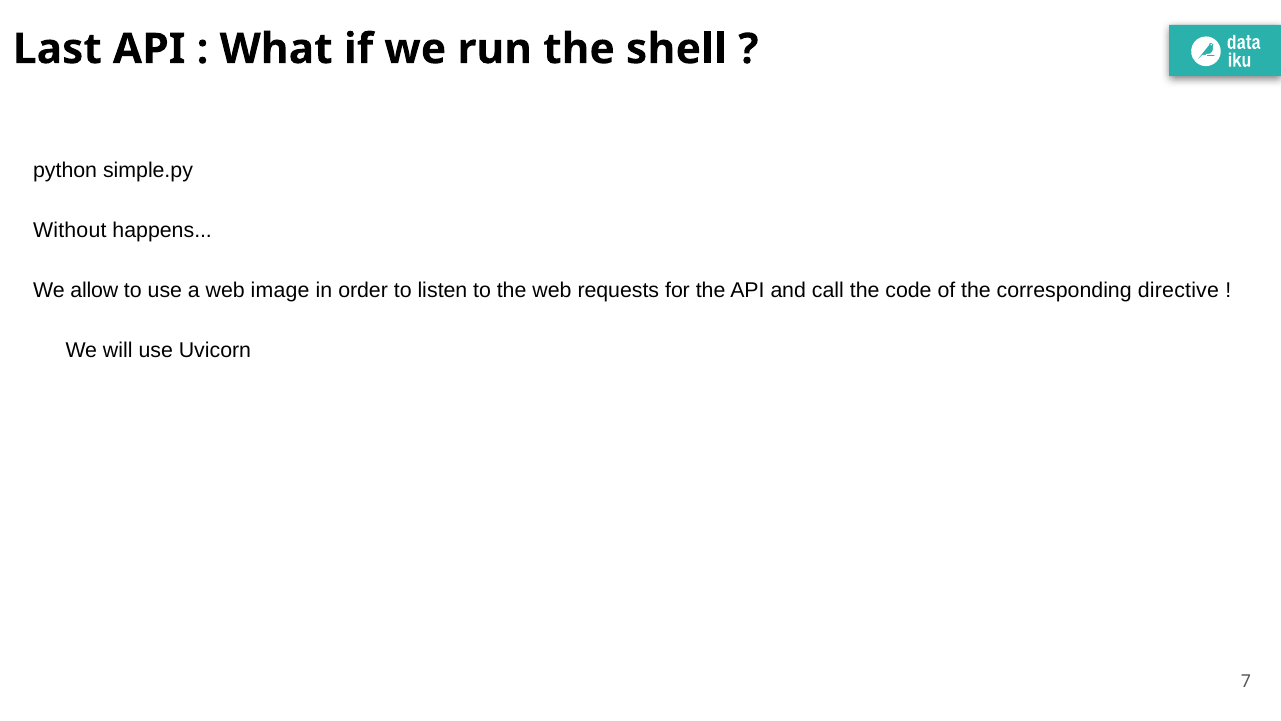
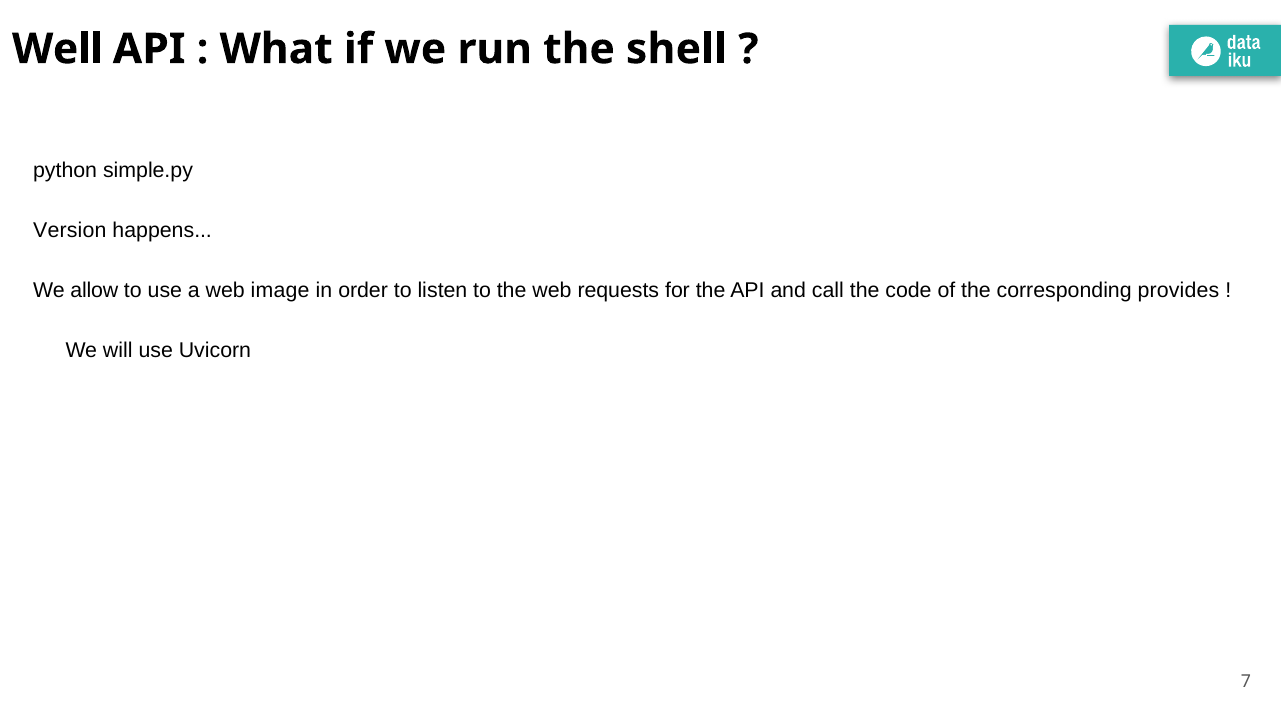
Last: Last -> Well
Without: Without -> Version
directive: directive -> provides
